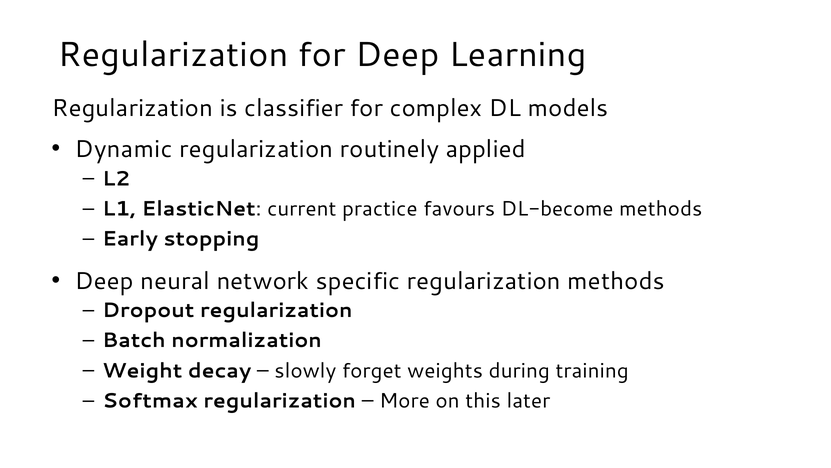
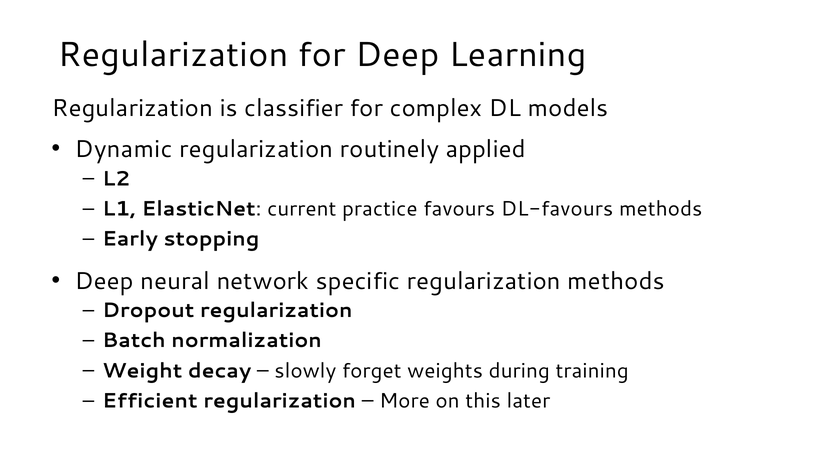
DL-become: DL-become -> DL-favours
Softmax: Softmax -> Efficient
